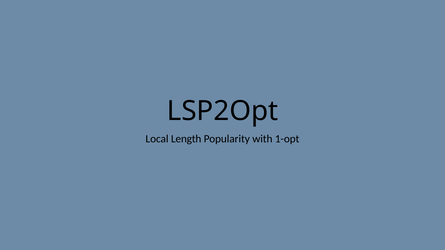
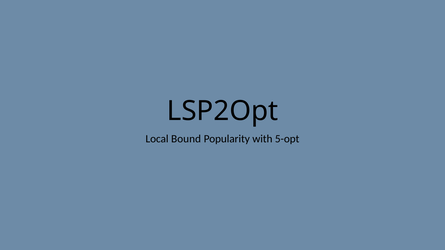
Length: Length -> Bound
1-opt: 1-opt -> 5-opt
